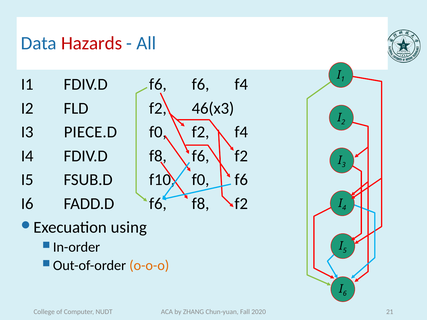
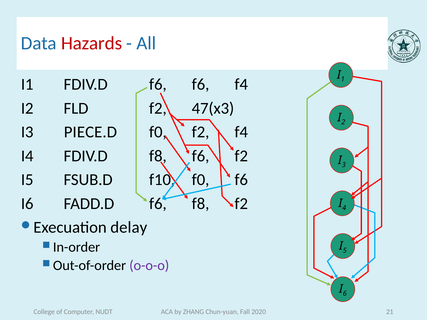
46(x3: 46(x3 -> 47(x3
using: using -> delay
o-o-o colour: orange -> purple
